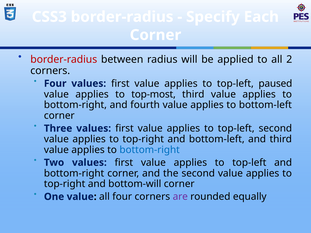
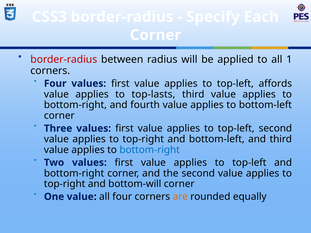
2: 2 -> 1
paused: paused -> affords
top-most: top-most -> top-lasts
are colour: purple -> orange
